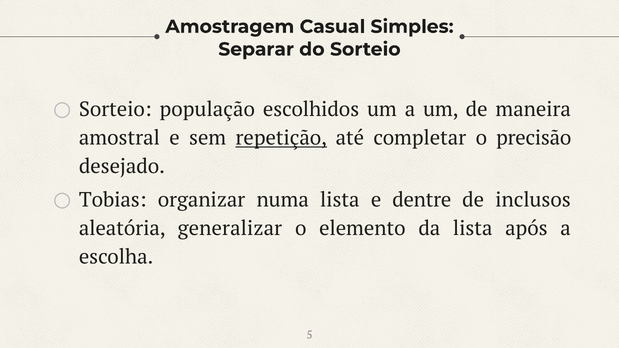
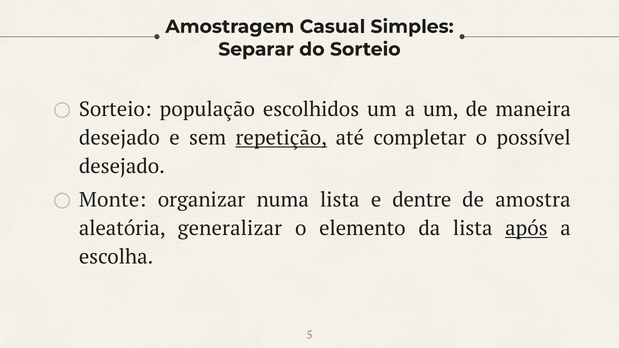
amostral at (119, 138): amostral -> desejado
precisão: precisão -> possível
Tobias: Tobias -> Monte
inclusos: inclusos -> amostra
após underline: none -> present
